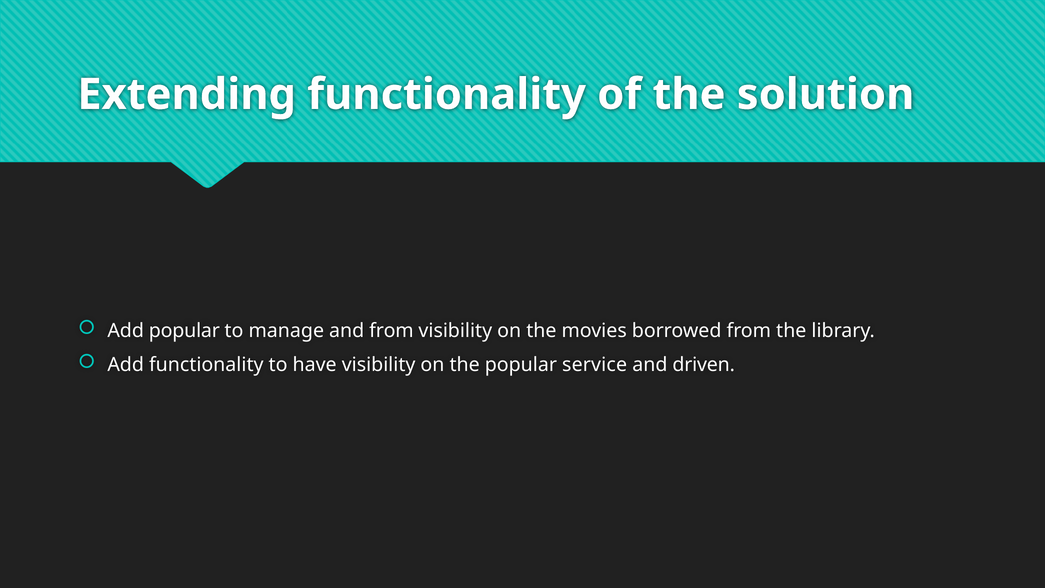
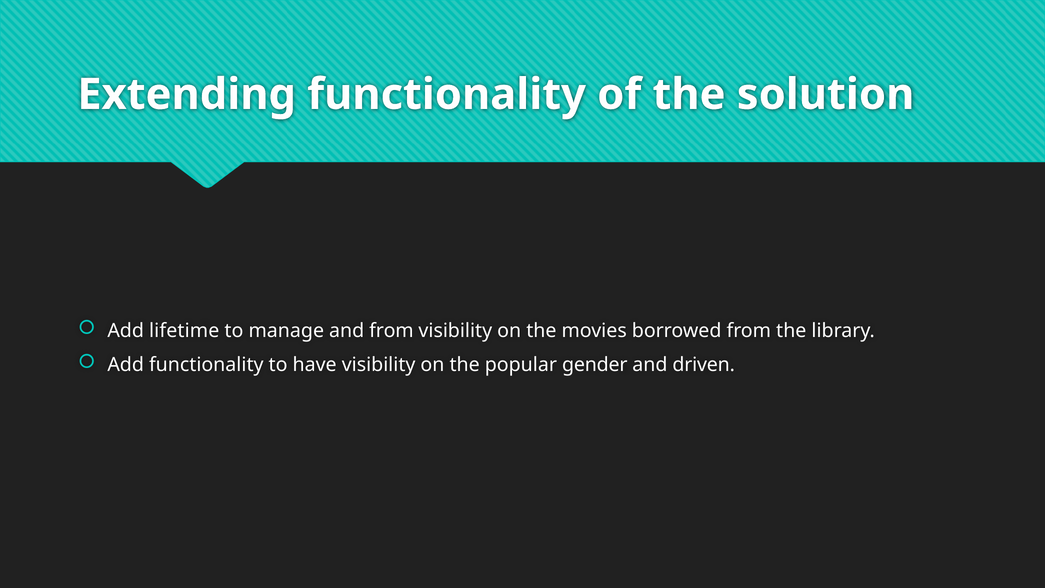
Add popular: popular -> lifetime
service: service -> gender
